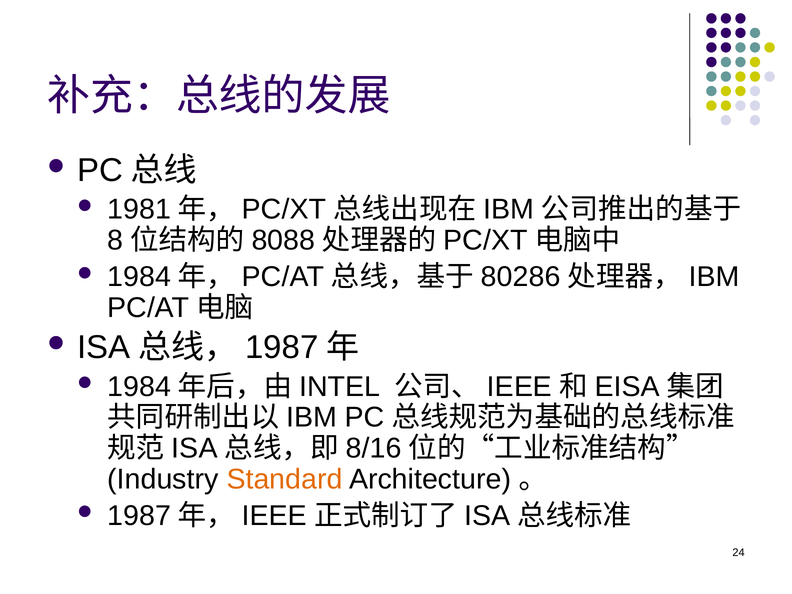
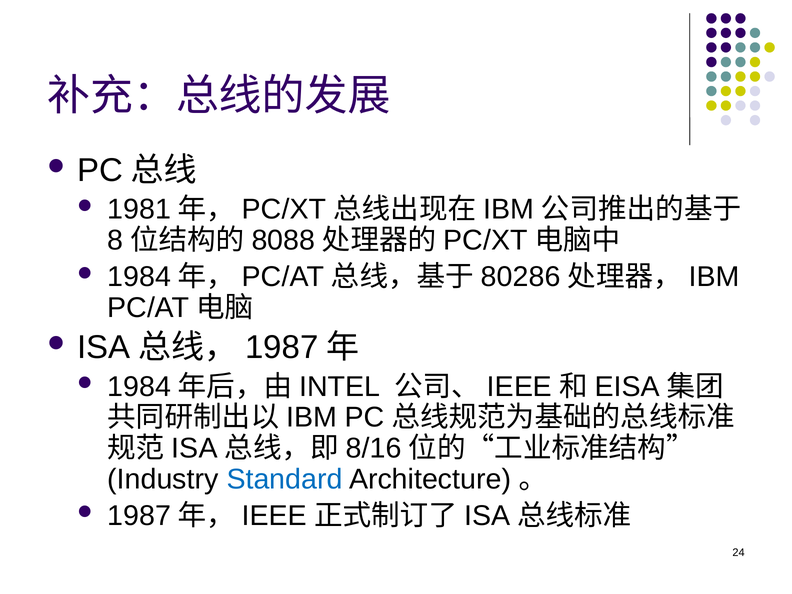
Standard colour: orange -> blue
